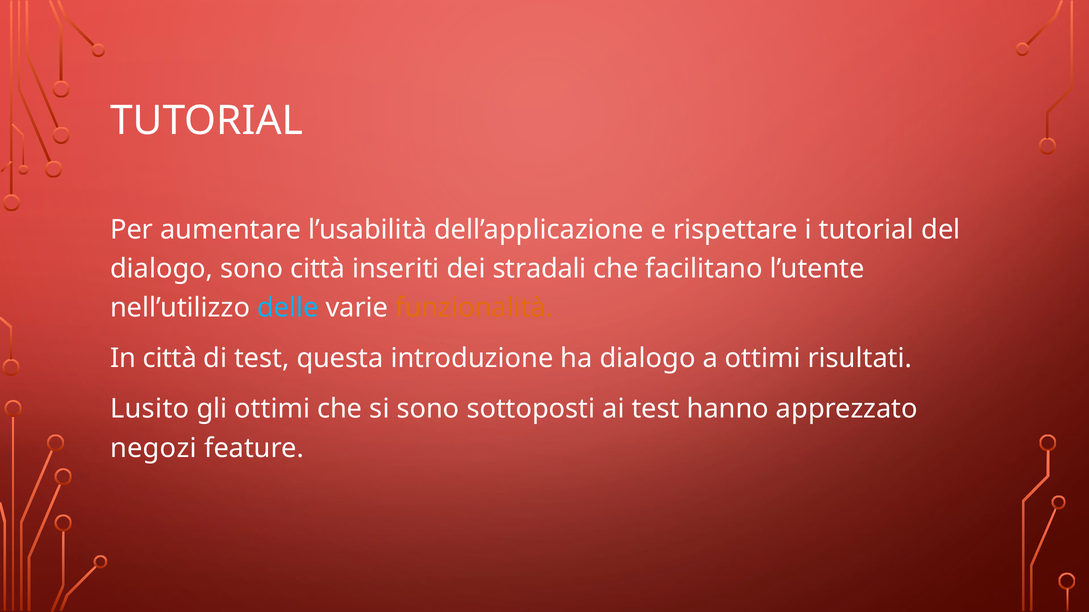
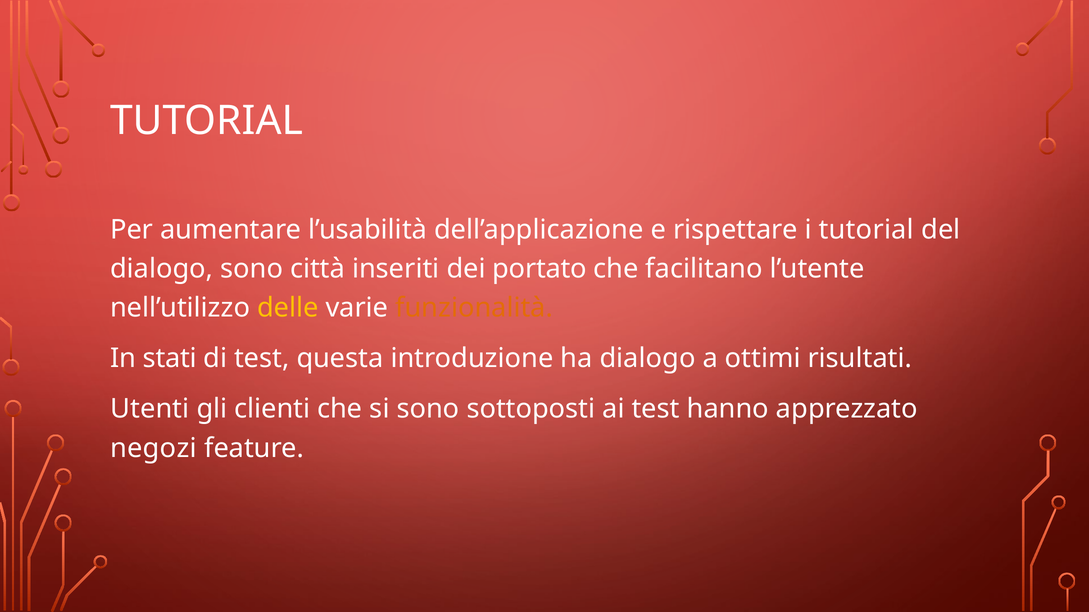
stradali: stradali -> portato
delle colour: light blue -> yellow
In città: città -> stati
Lusito: Lusito -> Utenti
gli ottimi: ottimi -> clienti
